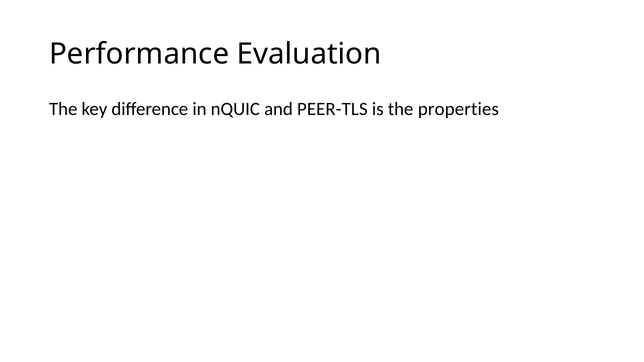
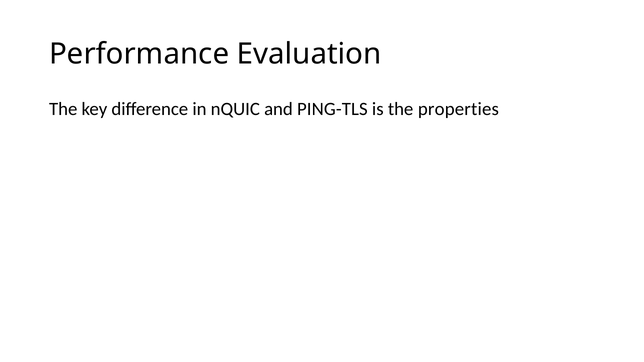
PEER-TLS: PEER-TLS -> PING-TLS
